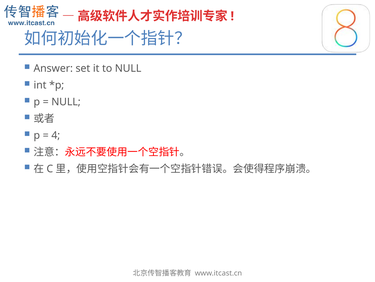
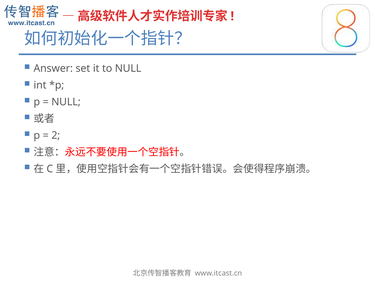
4: 4 -> 2
